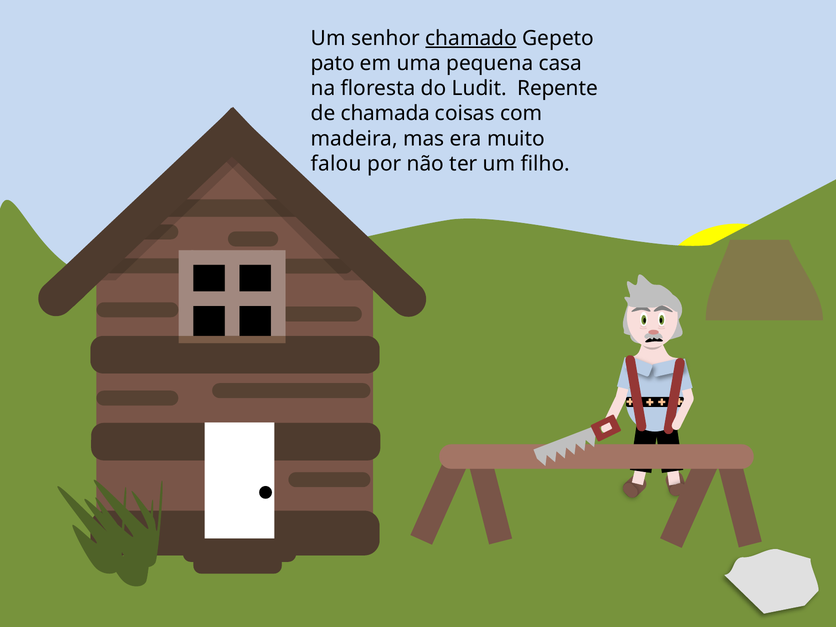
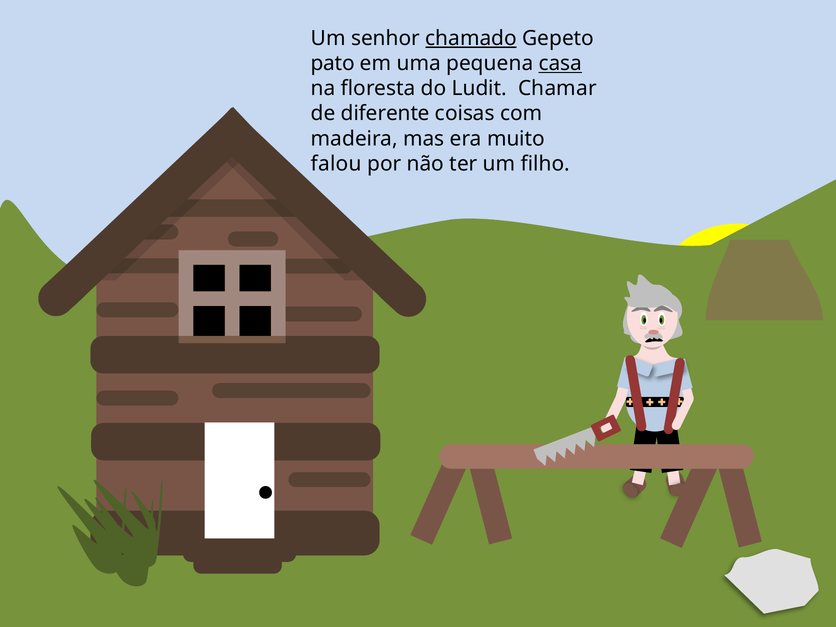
casa underline: none -> present
Repente: Repente -> Chamar
chamada: chamada -> diferente
